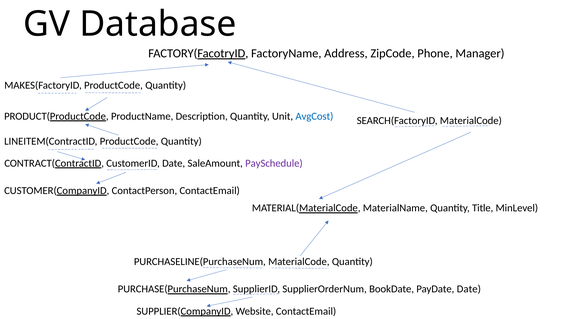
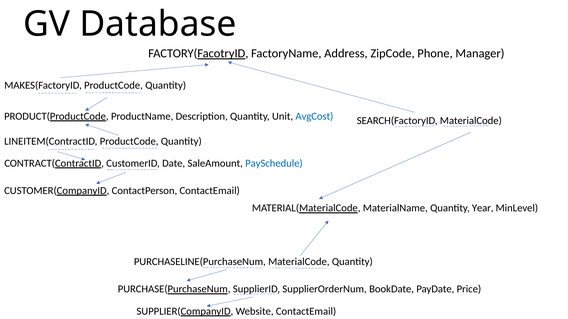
PaySchedule colour: purple -> blue
Title: Title -> Year
PayDate Date: Date -> Price
